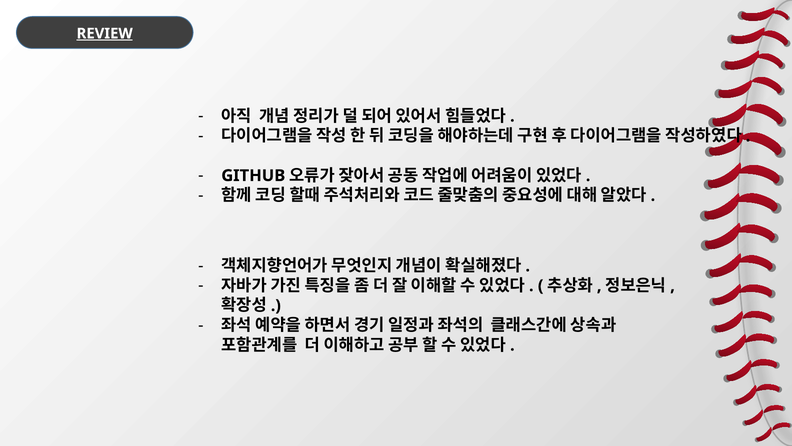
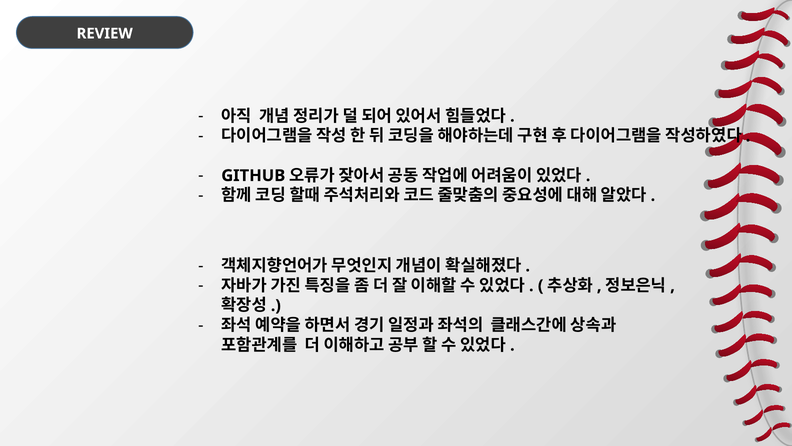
REVIEW underline: present -> none
